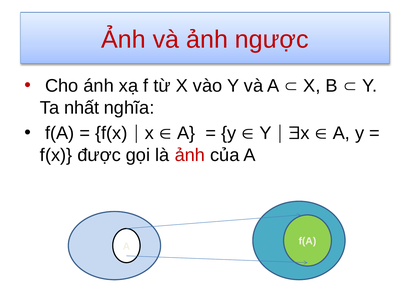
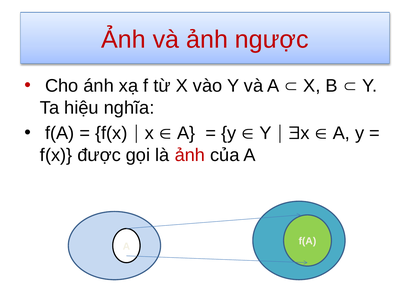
nhất: nhất -> hiệu
